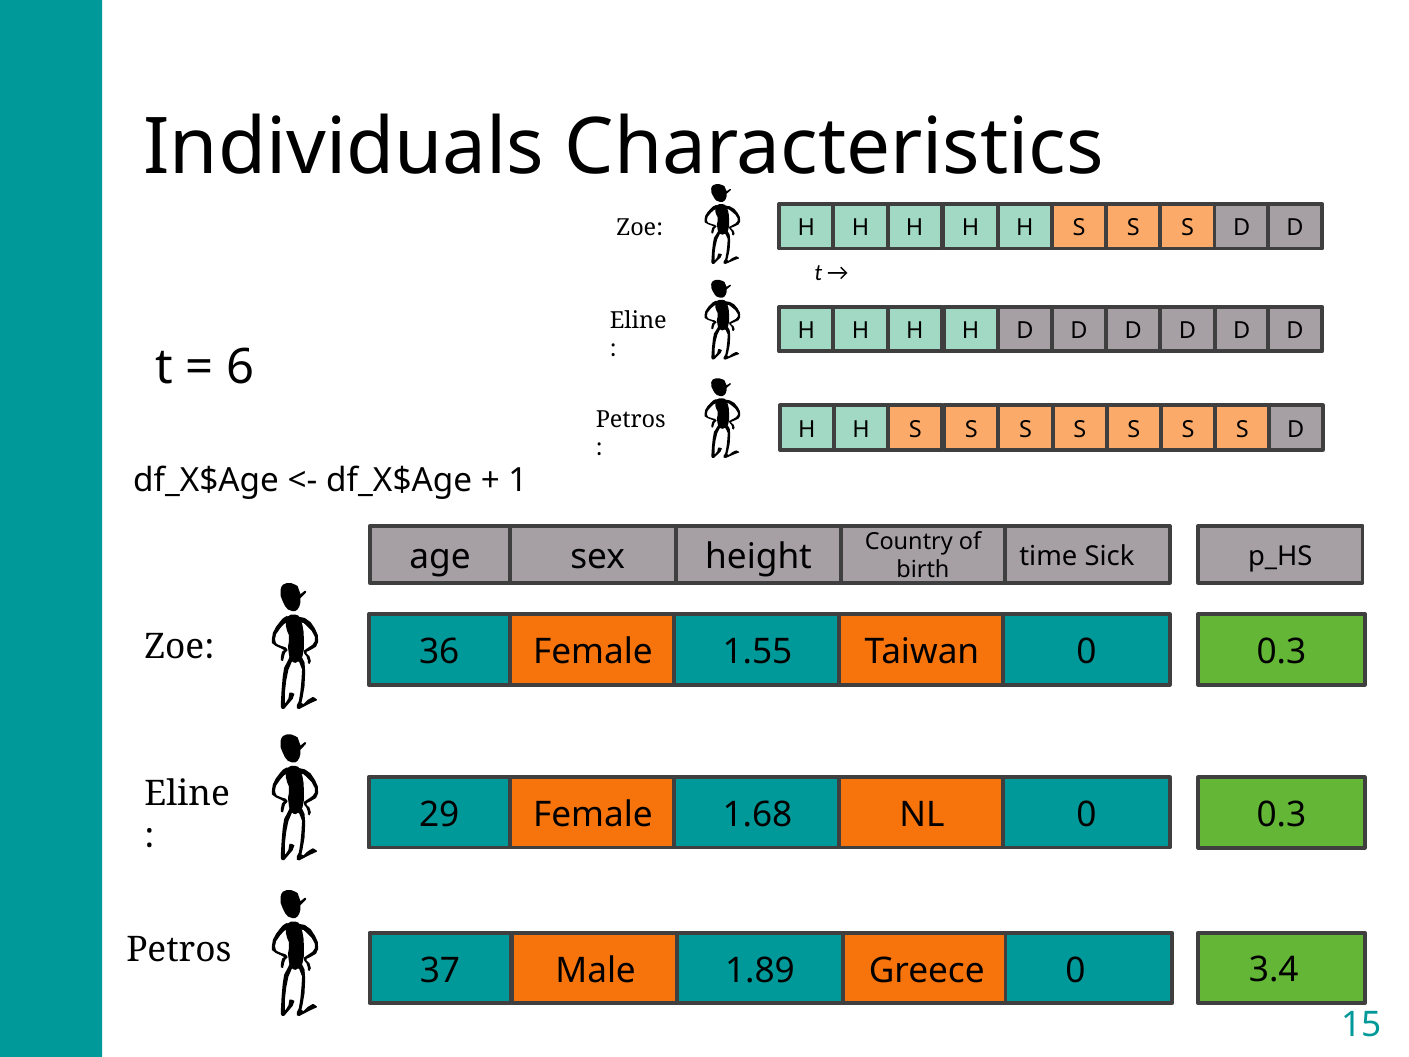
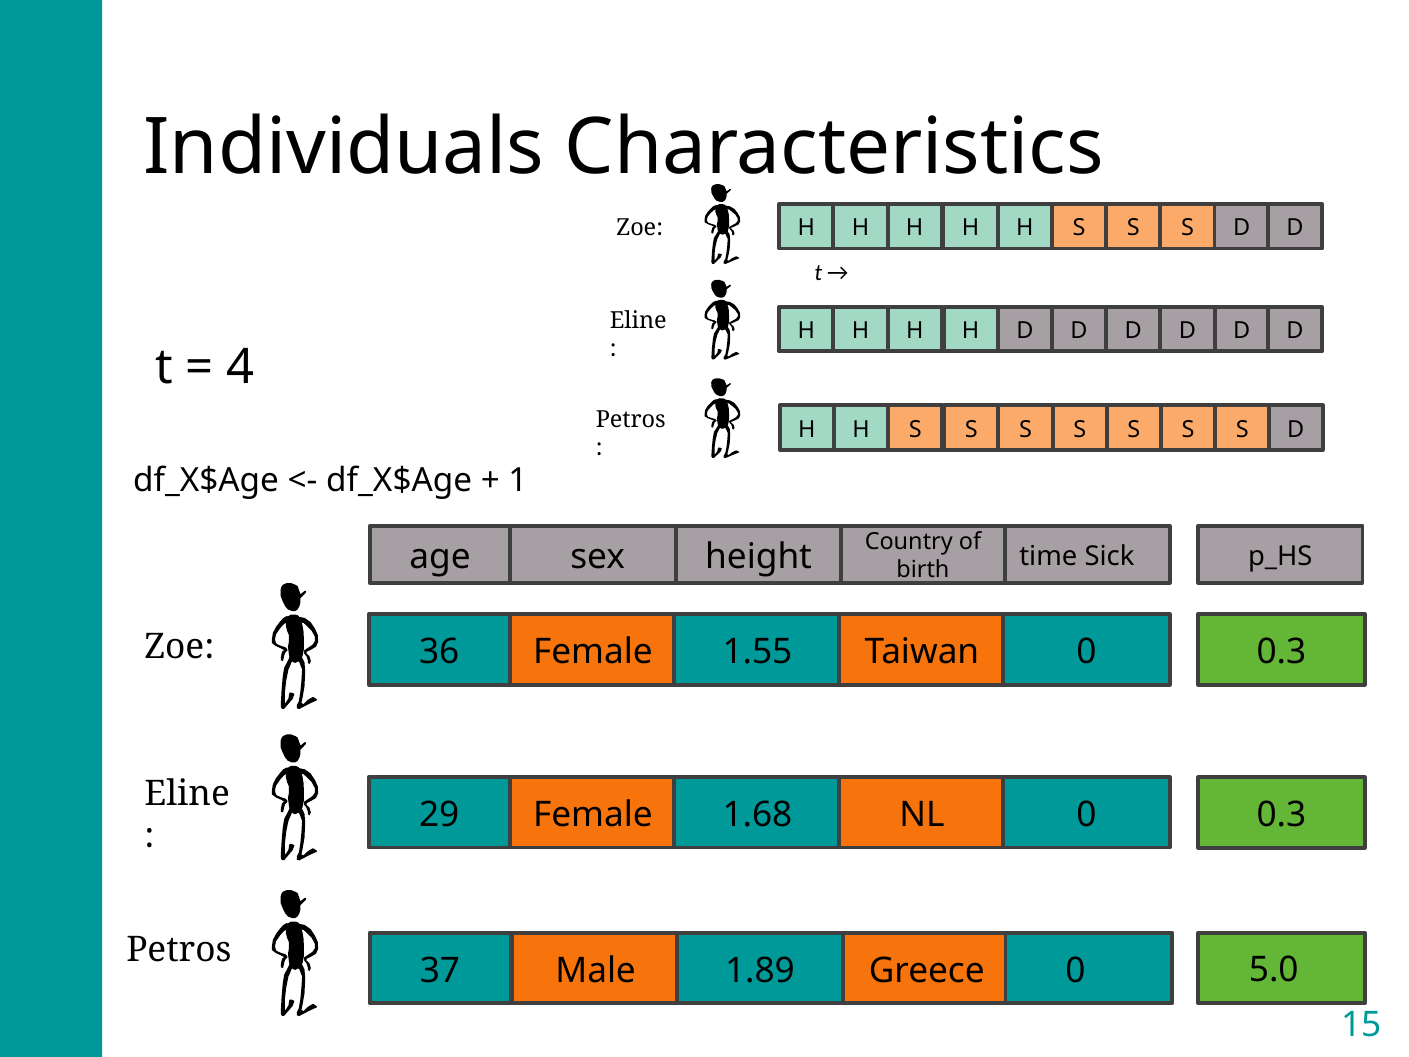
6: 6 -> 4
3.4: 3.4 -> 5.0
